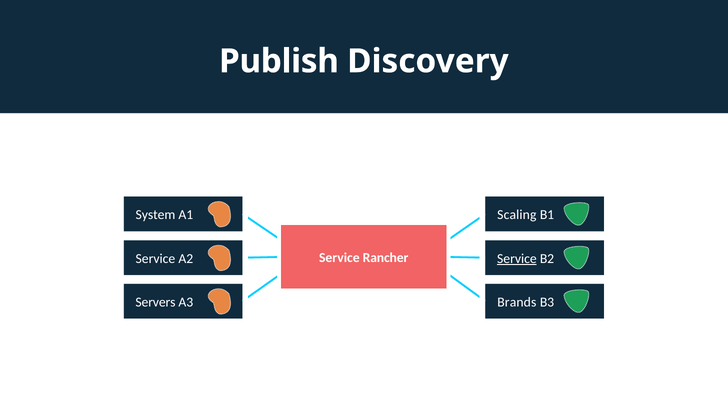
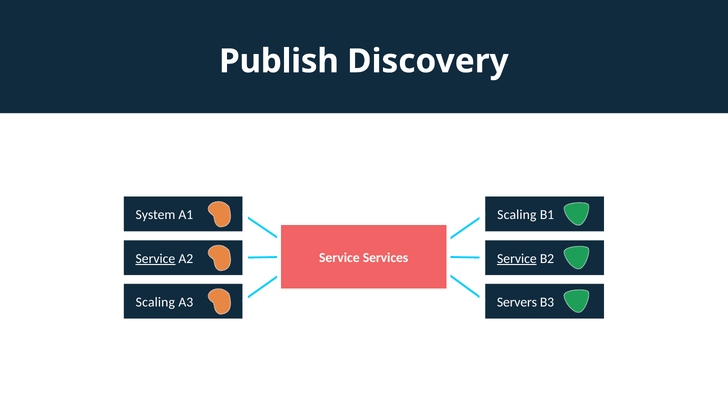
Rancher: Rancher -> Services
Service at (155, 258) underline: none -> present
Servers at (155, 302): Servers -> Scaling
Brands: Brands -> Servers
